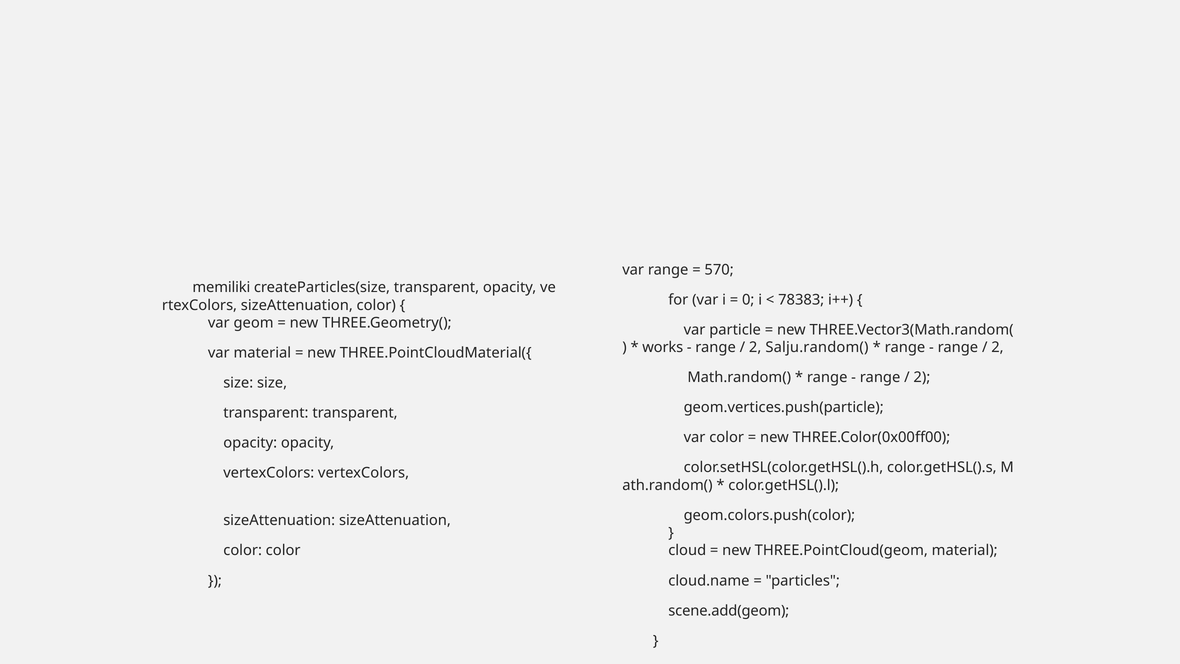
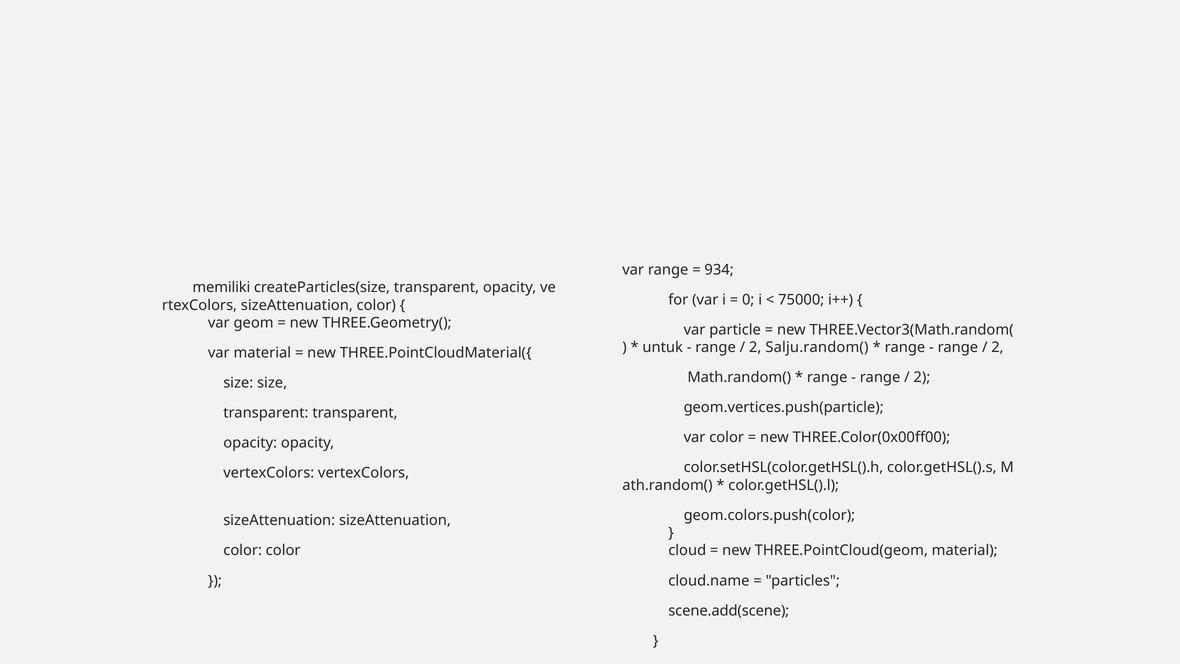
570: 570 -> 934
78383: 78383 -> 75000
works: works -> untuk
scene.add(geom: scene.add(geom -> scene.add(scene
